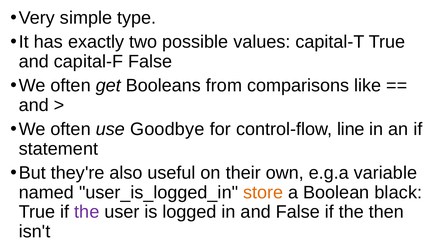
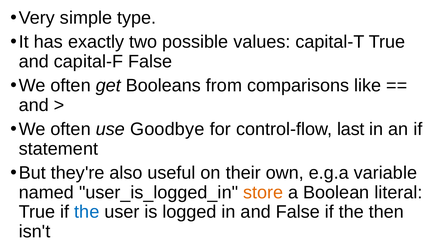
line: line -> last
black: black -> literal
the at (87, 212) colour: purple -> blue
